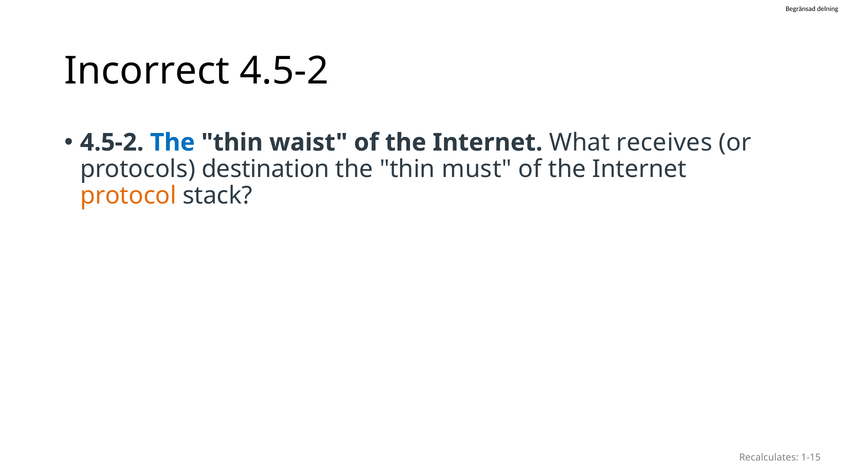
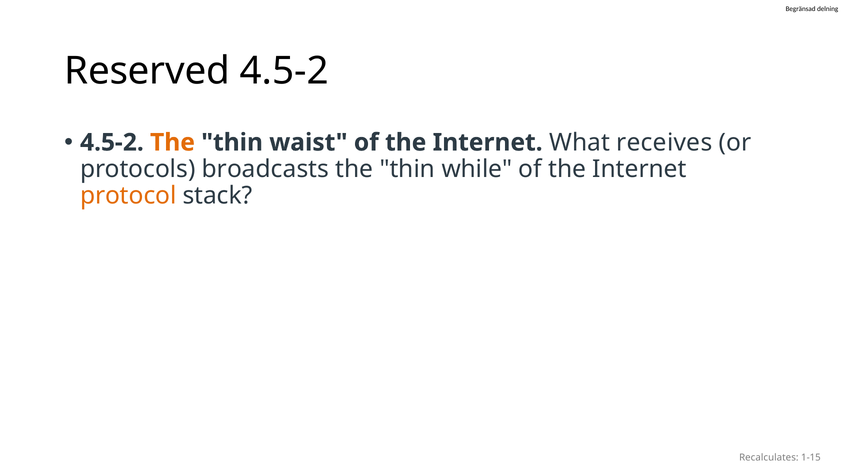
Incorrect: Incorrect -> Reserved
The at (173, 143) colour: blue -> orange
destination: destination -> broadcasts
must: must -> while
